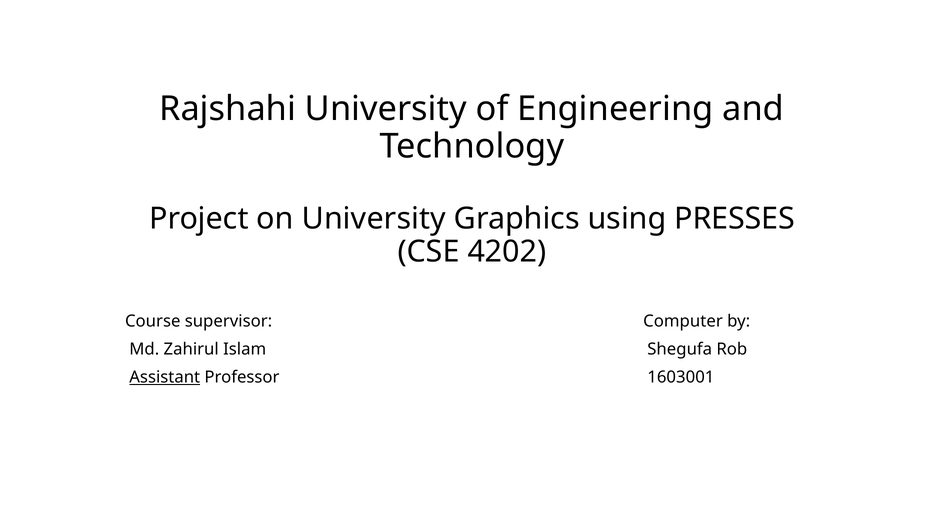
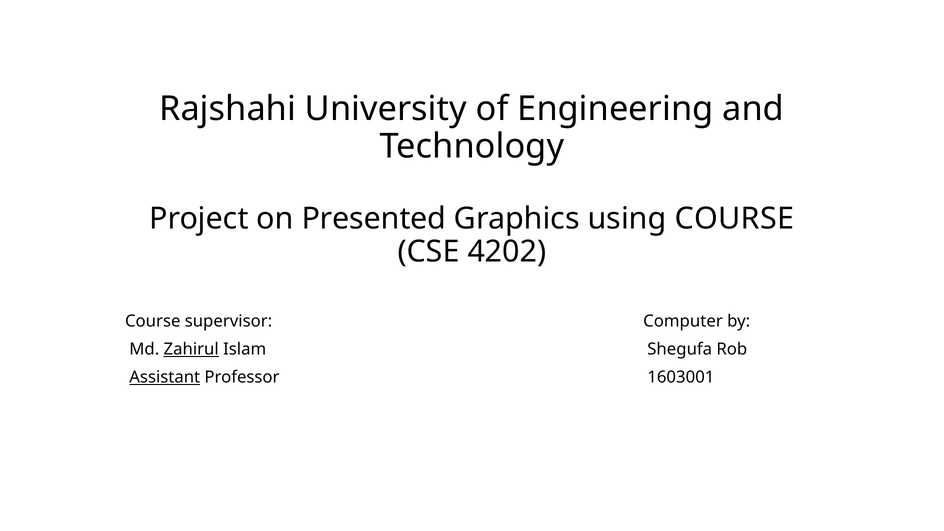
on University: University -> Presented
using PRESSES: PRESSES -> COURSE
Zahirul underline: none -> present
